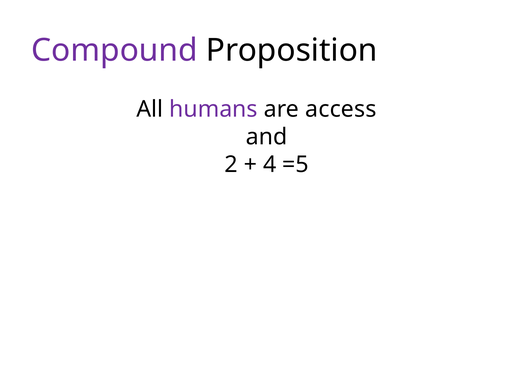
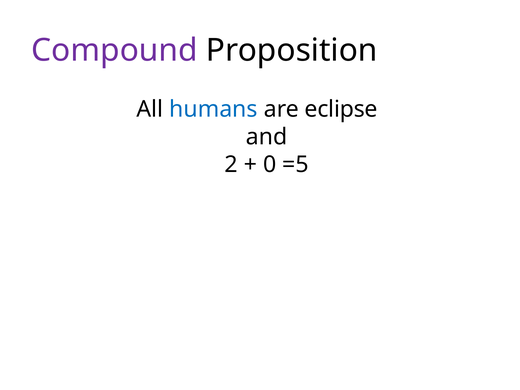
humans colour: purple -> blue
access: access -> eclipse
4: 4 -> 0
